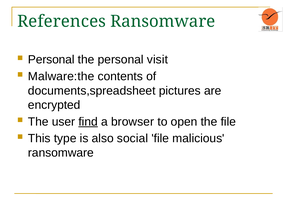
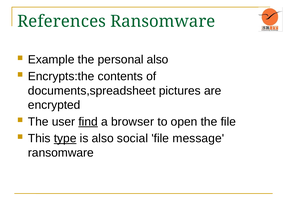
Personal at (51, 60): Personal -> Example
personal visit: visit -> also
Malware:the: Malware:the -> Encrypts:the
type underline: none -> present
malicious: malicious -> message
